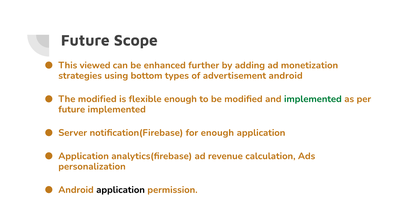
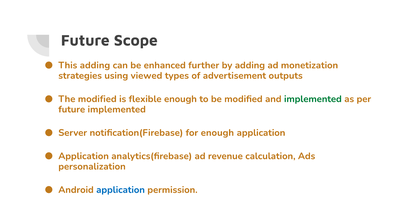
This viewed: viewed -> adding
bottom: bottom -> viewed
advertisement android: android -> outputs
application at (121, 190) colour: black -> blue
